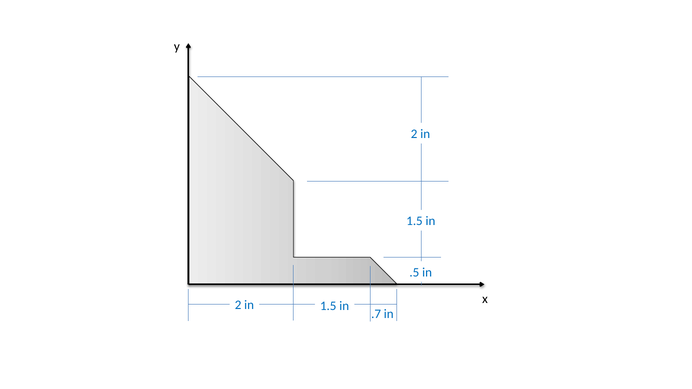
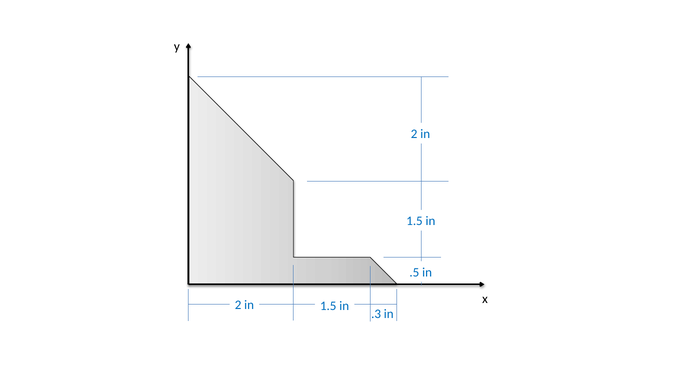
.7: .7 -> .3
